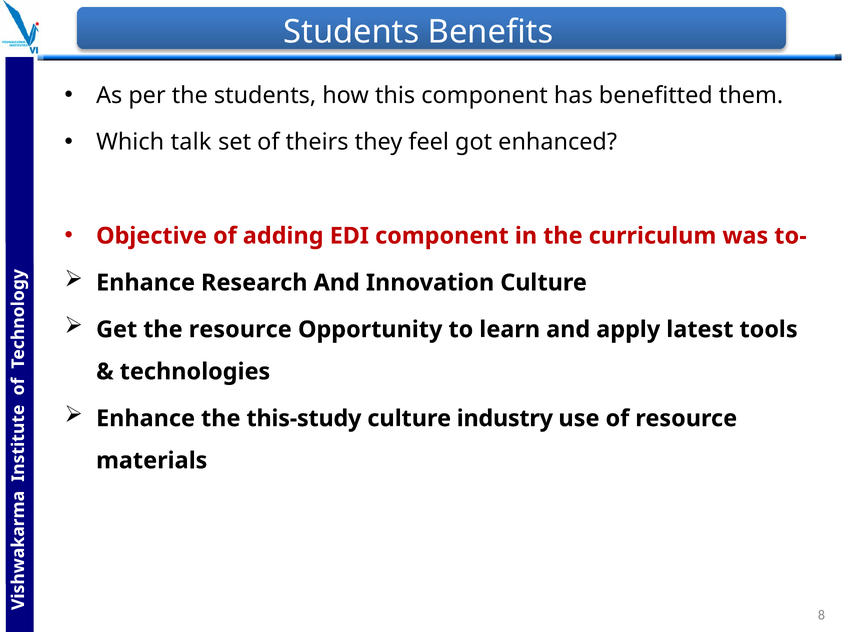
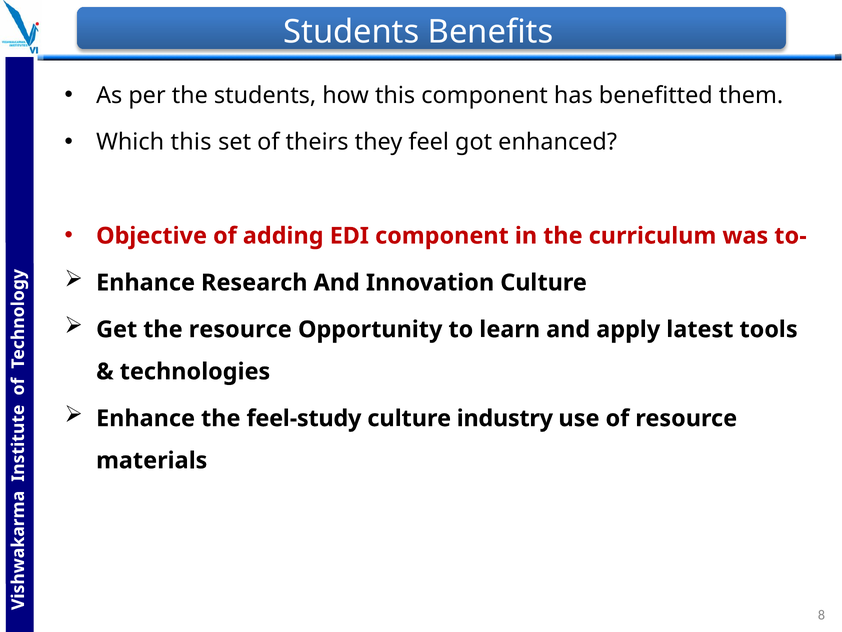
Which talk: talk -> this
this-study: this-study -> feel-study
